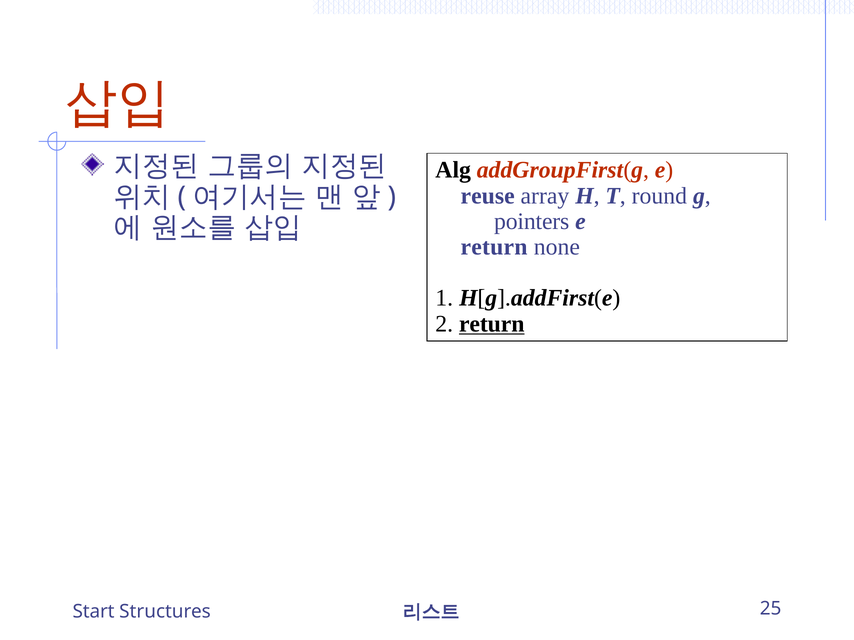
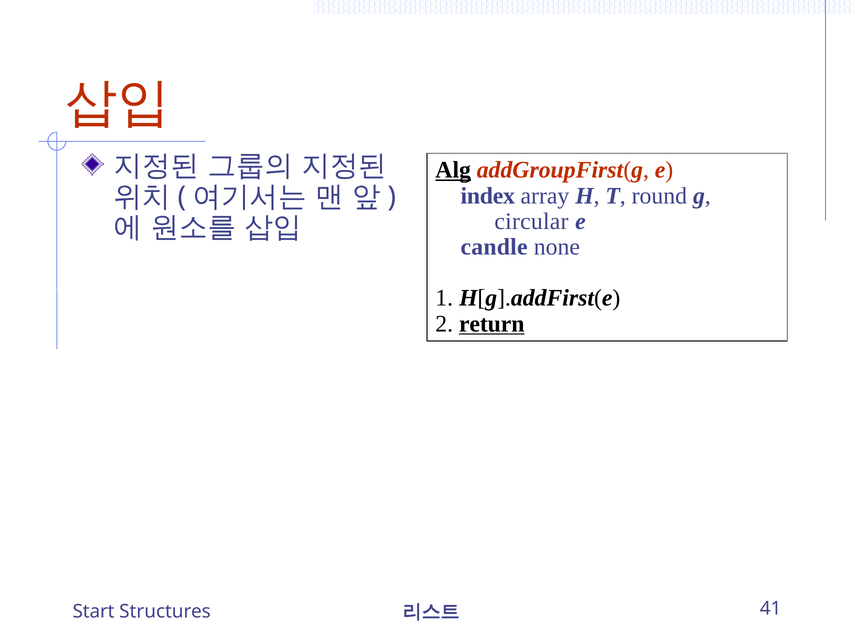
Alg underline: none -> present
reuse: reuse -> index
pointers: pointers -> circular
return at (494, 247): return -> candle
25: 25 -> 41
